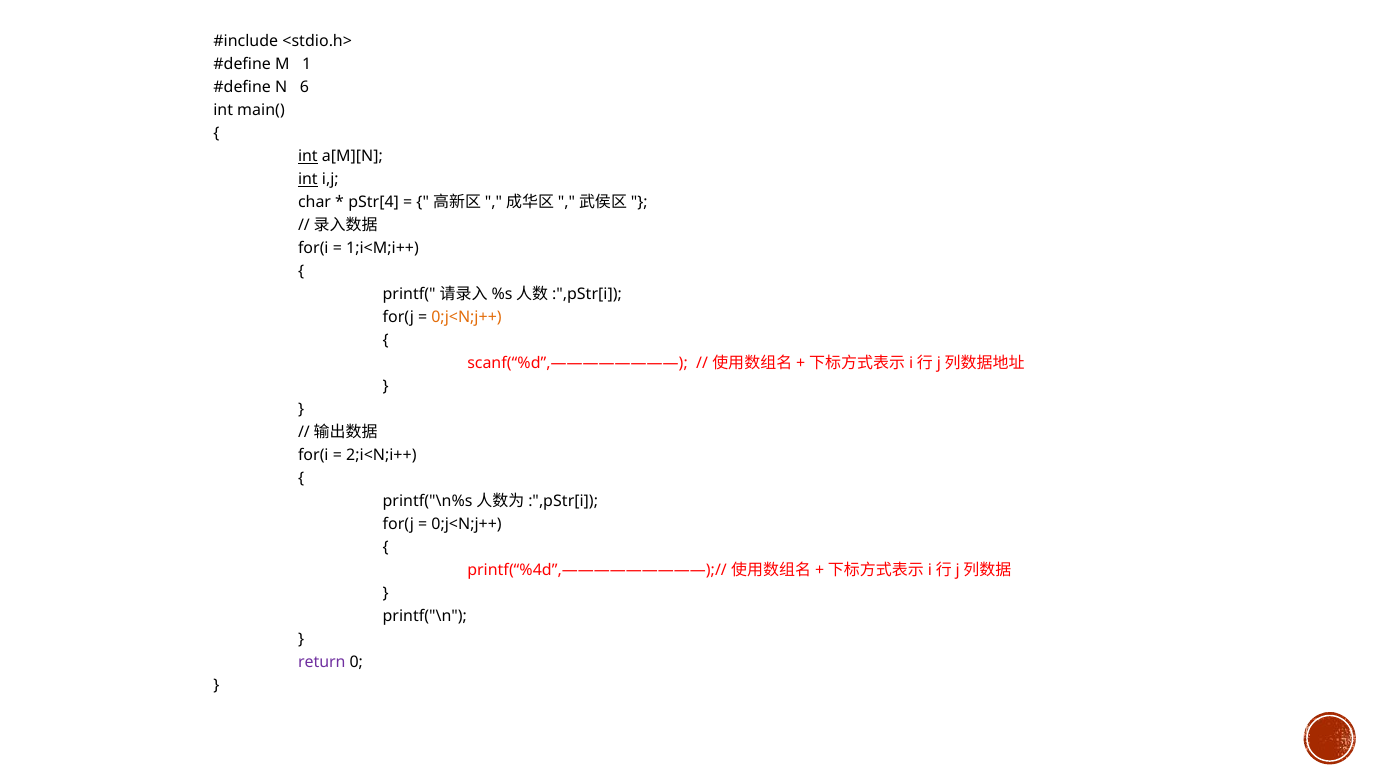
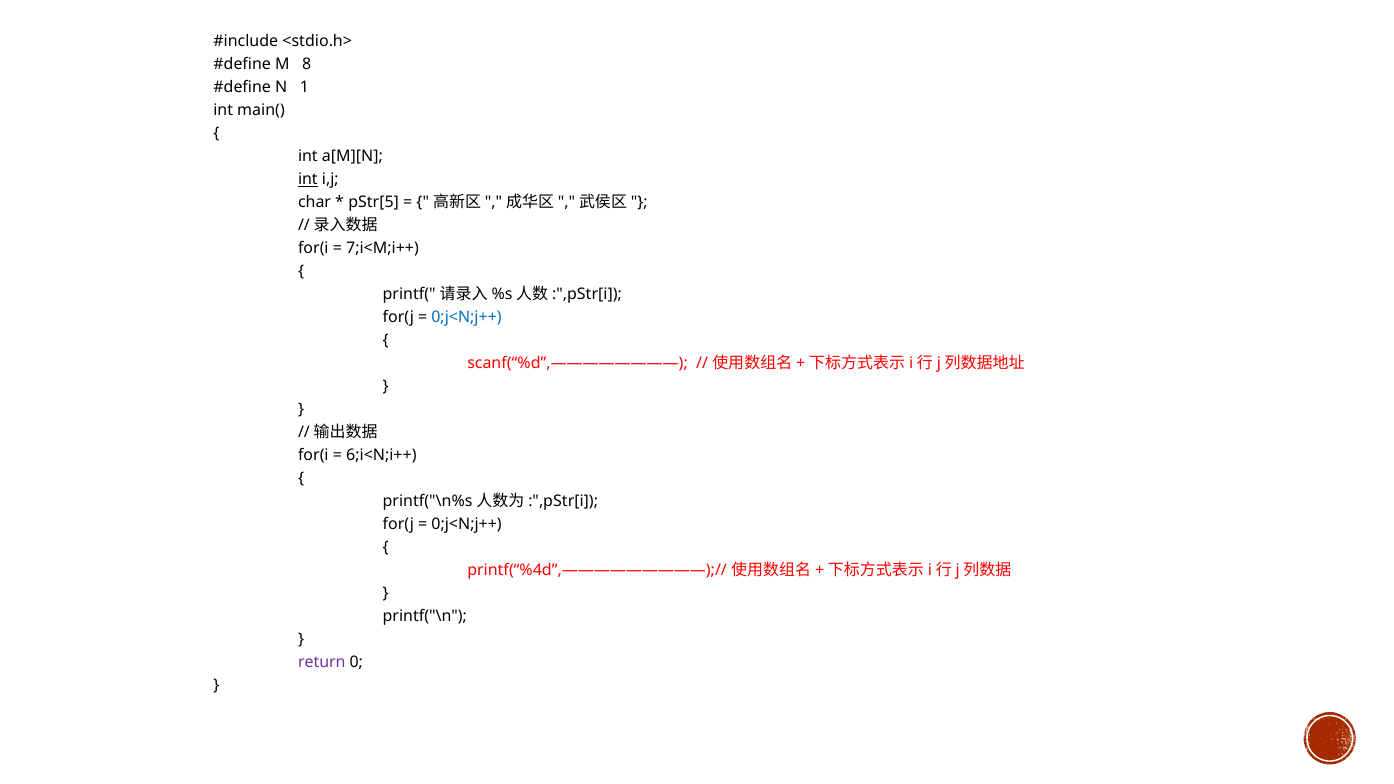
1: 1 -> 8
6: 6 -> 1
int at (308, 156) underline: present -> none
pStr[4: pStr[4 -> pStr[5
1;i<M;i++: 1;i<M;i++ -> 7;i<M;i++
0;j<N;j++ at (467, 317) colour: orange -> blue
2;i<N;i++: 2;i<N;i++ -> 6;i<N;i++
